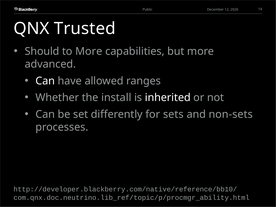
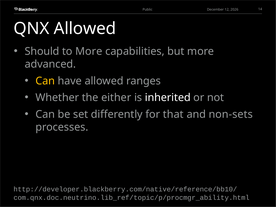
QNX Trusted: Trusted -> Allowed
Can at (45, 81) colour: white -> yellow
install: install -> either
sets: sets -> that
